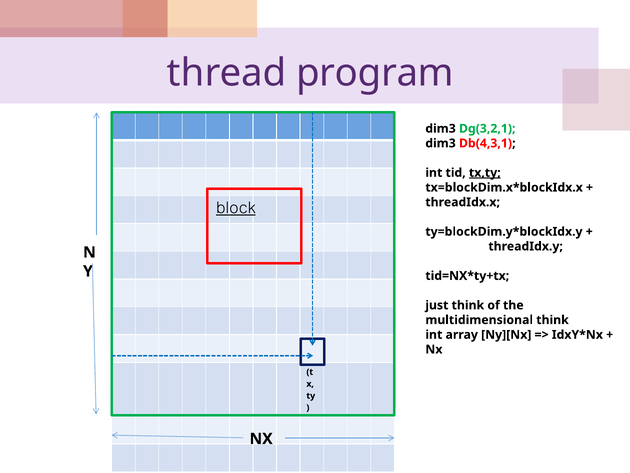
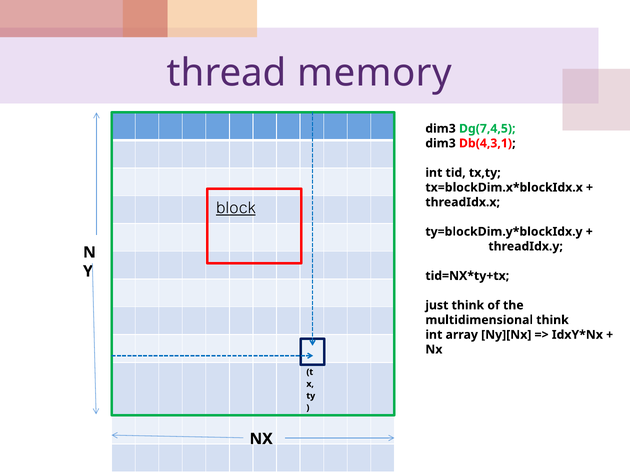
program: program -> memory
Dg(3,2,1: Dg(3,2,1 -> Dg(7,4,5
tx,ty underline: present -> none
